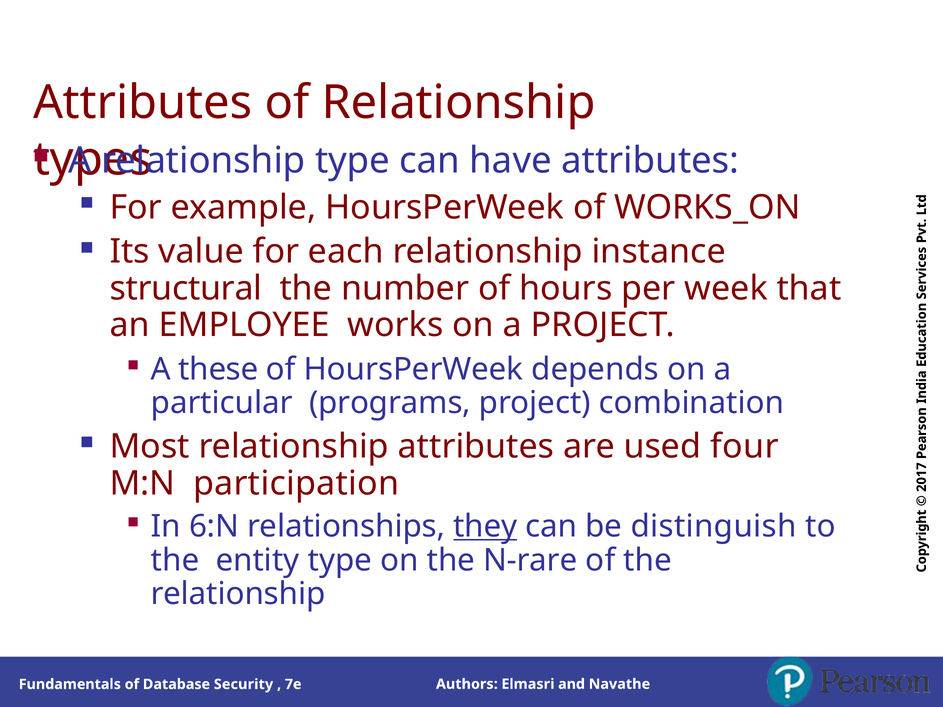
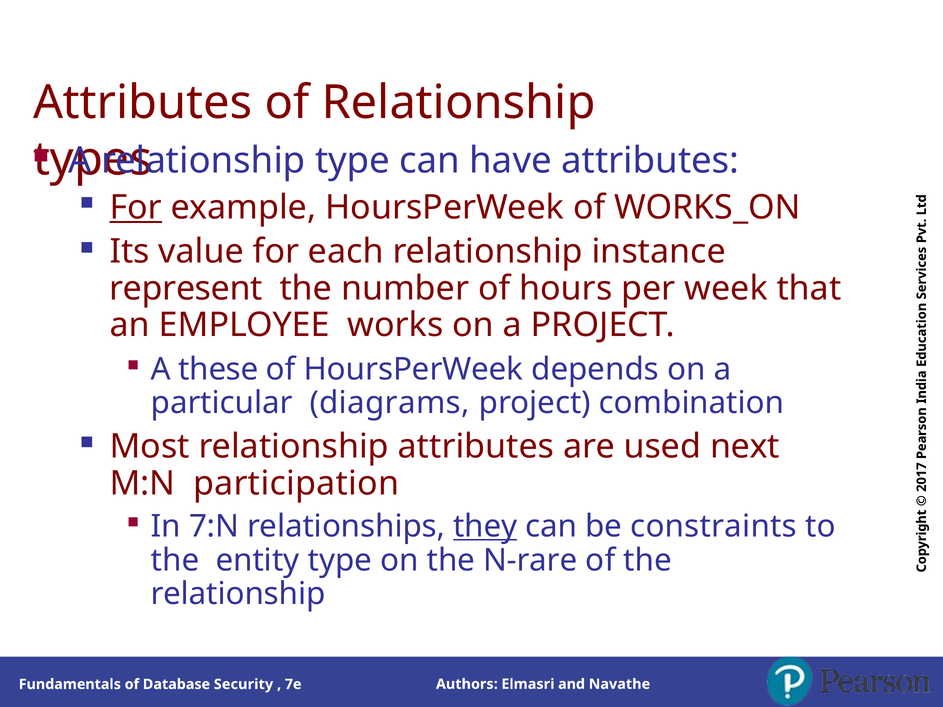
For at (136, 207) underline: none -> present
structural: structural -> represent
programs: programs -> diagrams
four: four -> next
6:N: 6:N -> 7:N
distinguish: distinguish -> constraints
